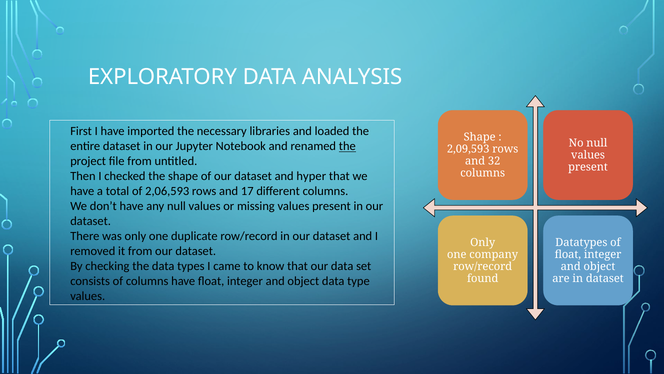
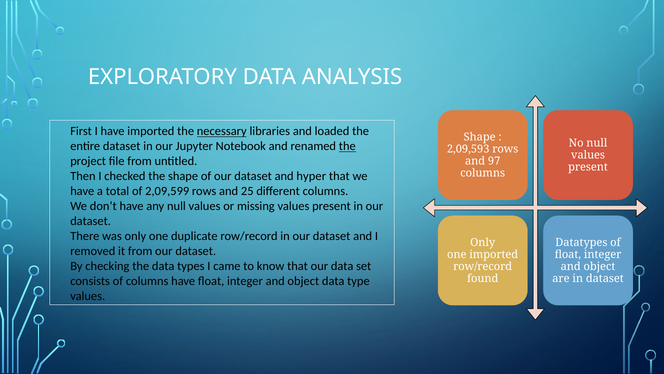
necessary underline: none -> present
32: 32 -> 97
2,06,593: 2,06,593 -> 2,09,599
17: 17 -> 25
one company: company -> imported
